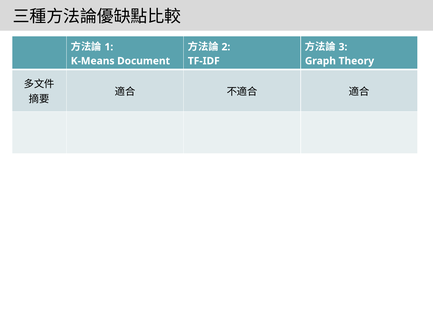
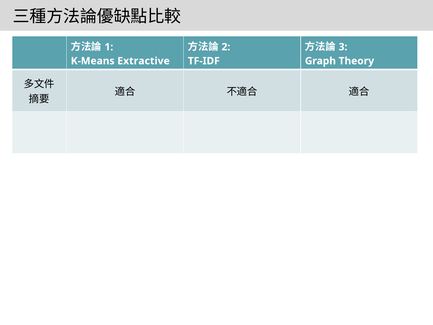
Document: Document -> Extractive
